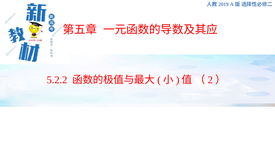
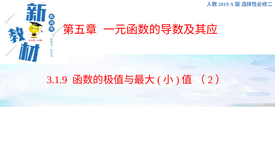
5.2.2: 5.2.2 -> 3.1.9
